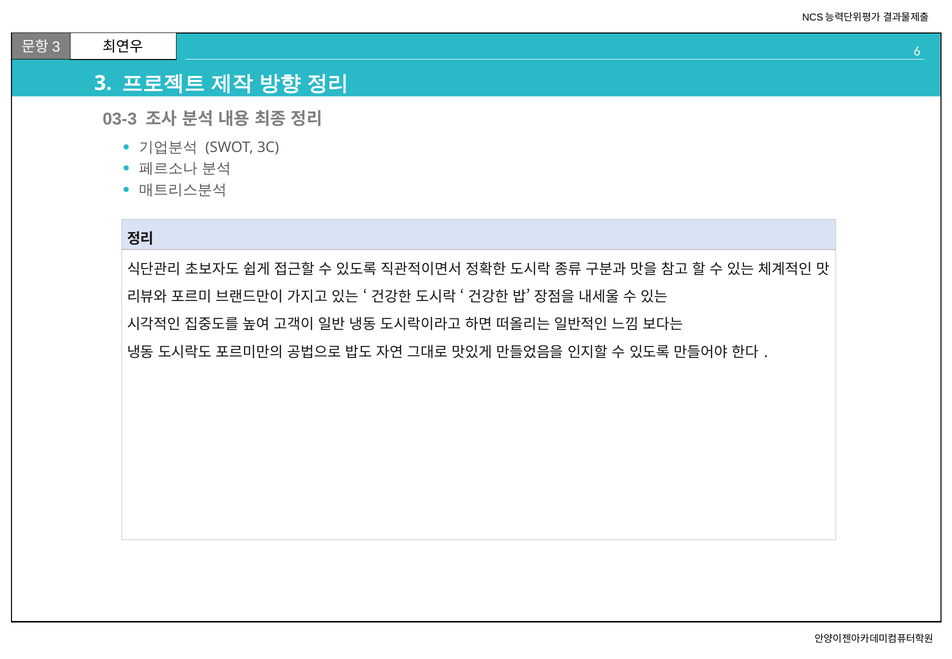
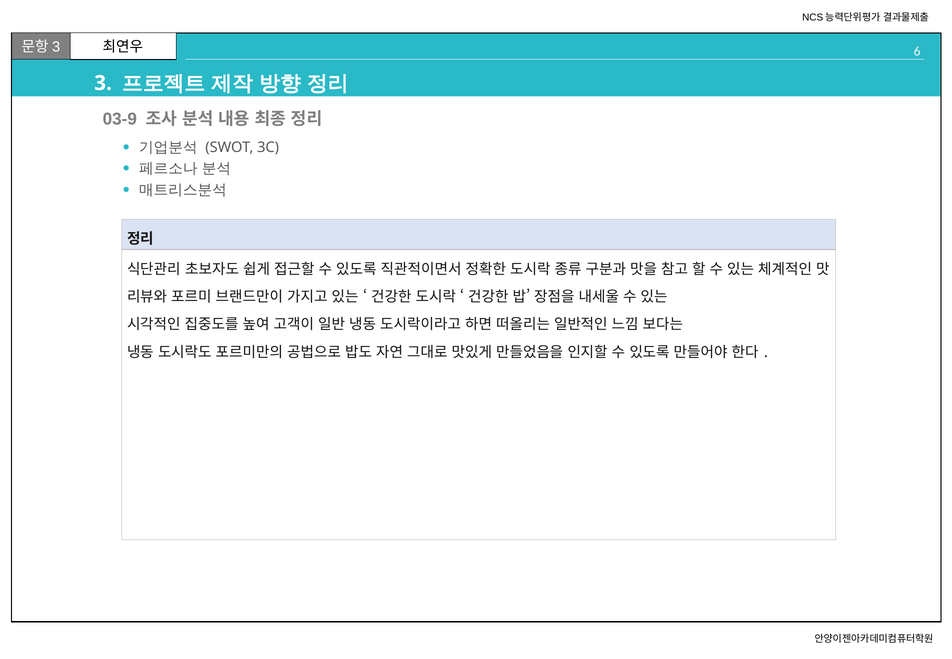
03-3: 03-3 -> 03-9
